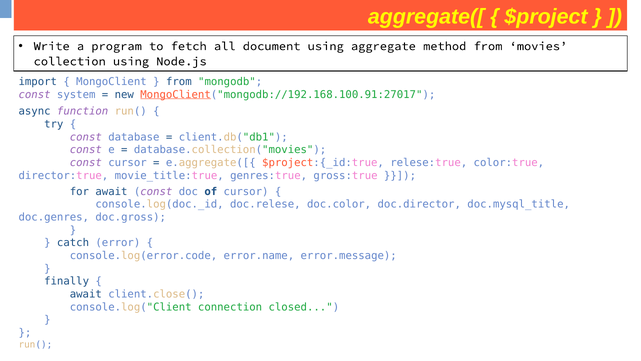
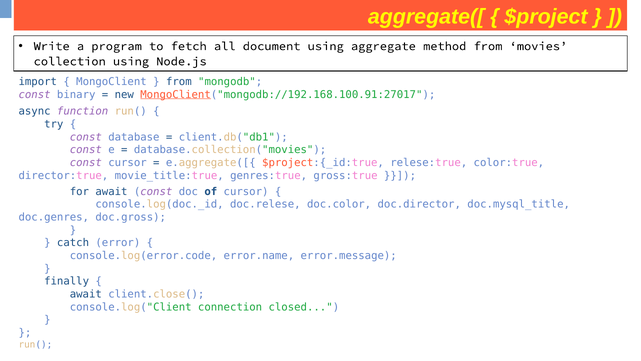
system: system -> binary
